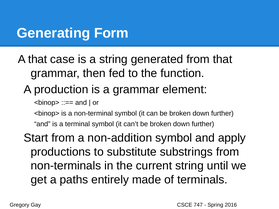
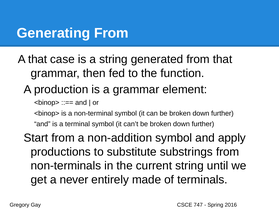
Generating Form: Form -> From
paths: paths -> never
